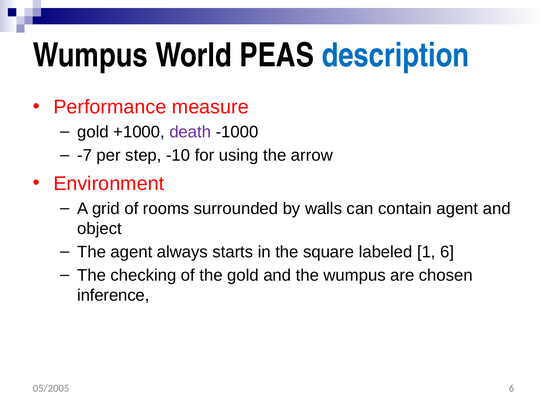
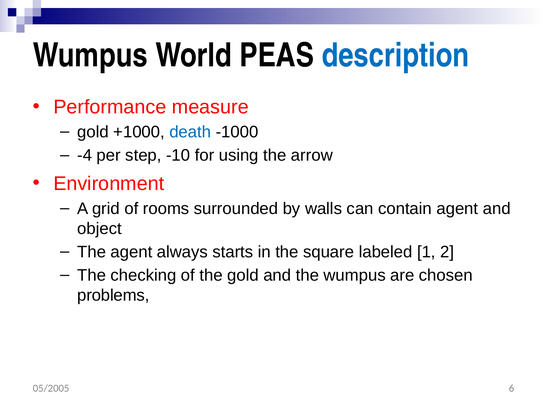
death colour: purple -> blue
-7: -7 -> -4
1 6: 6 -> 2
inference: inference -> problems
